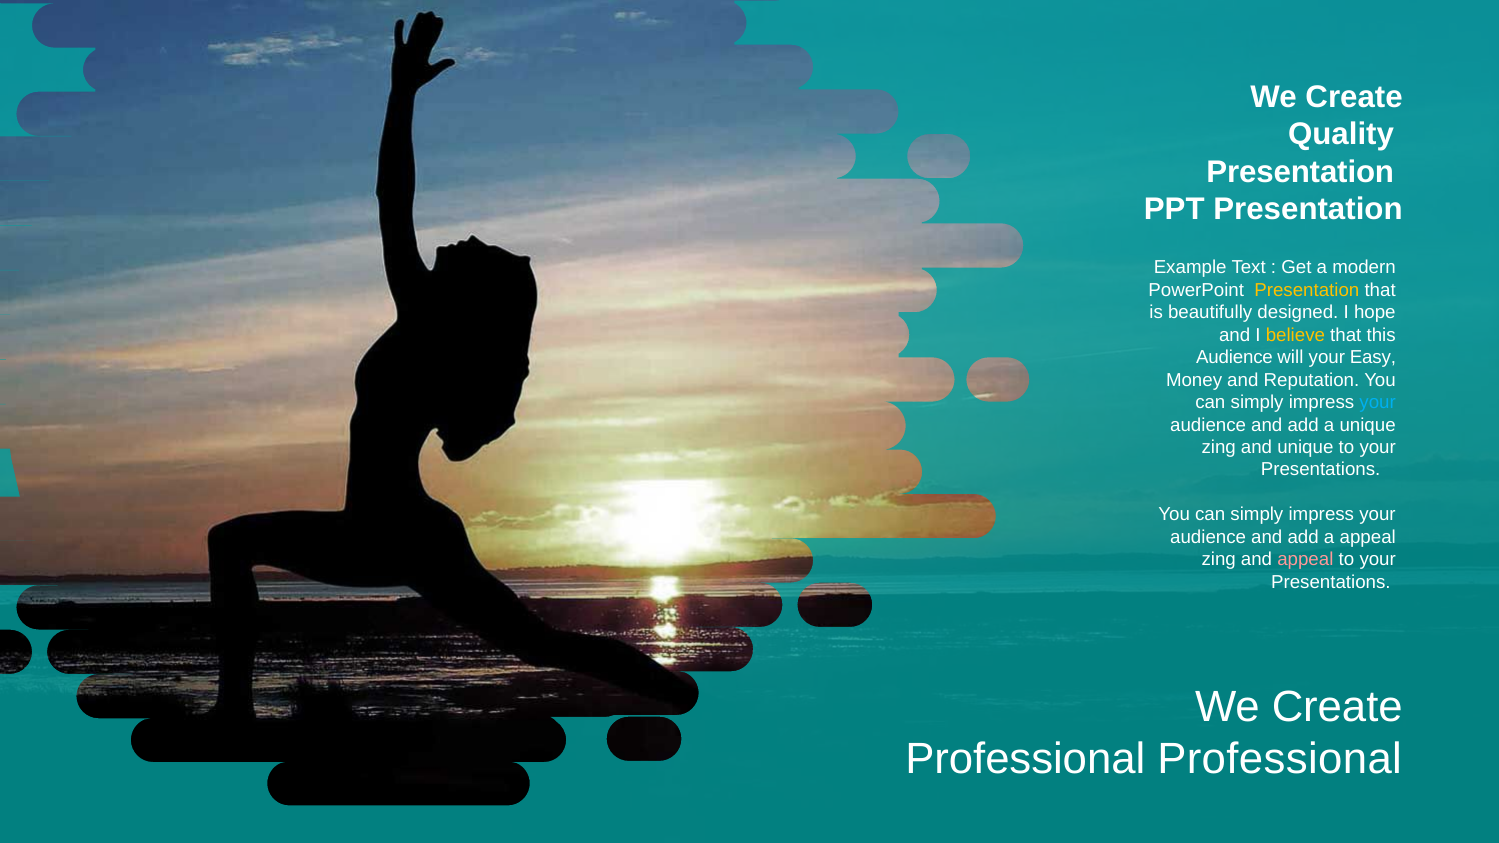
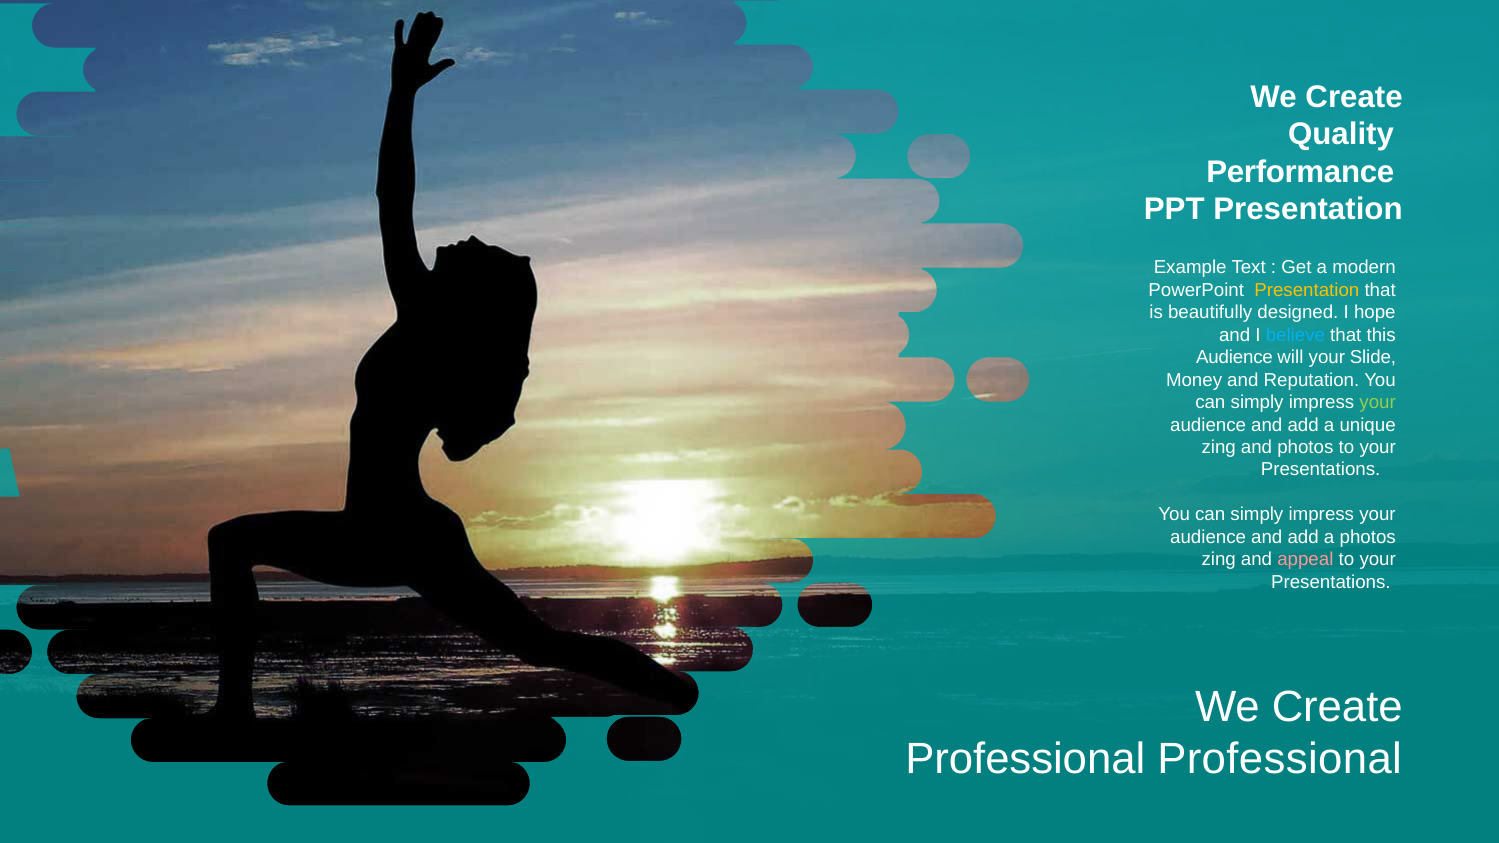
Presentation at (1300, 172): Presentation -> Performance
believe colour: yellow -> light blue
Easy: Easy -> Slide
your at (1378, 402) colour: light blue -> light green
and unique: unique -> photos
a appeal: appeal -> photos
